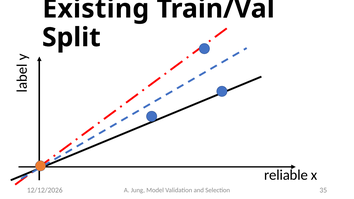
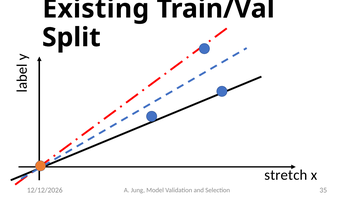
reliable: reliable -> stretch
